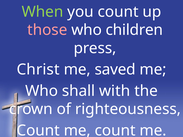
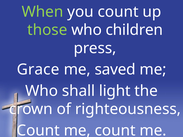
those colour: pink -> light green
Christ: Christ -> Grace
with: with -> light
